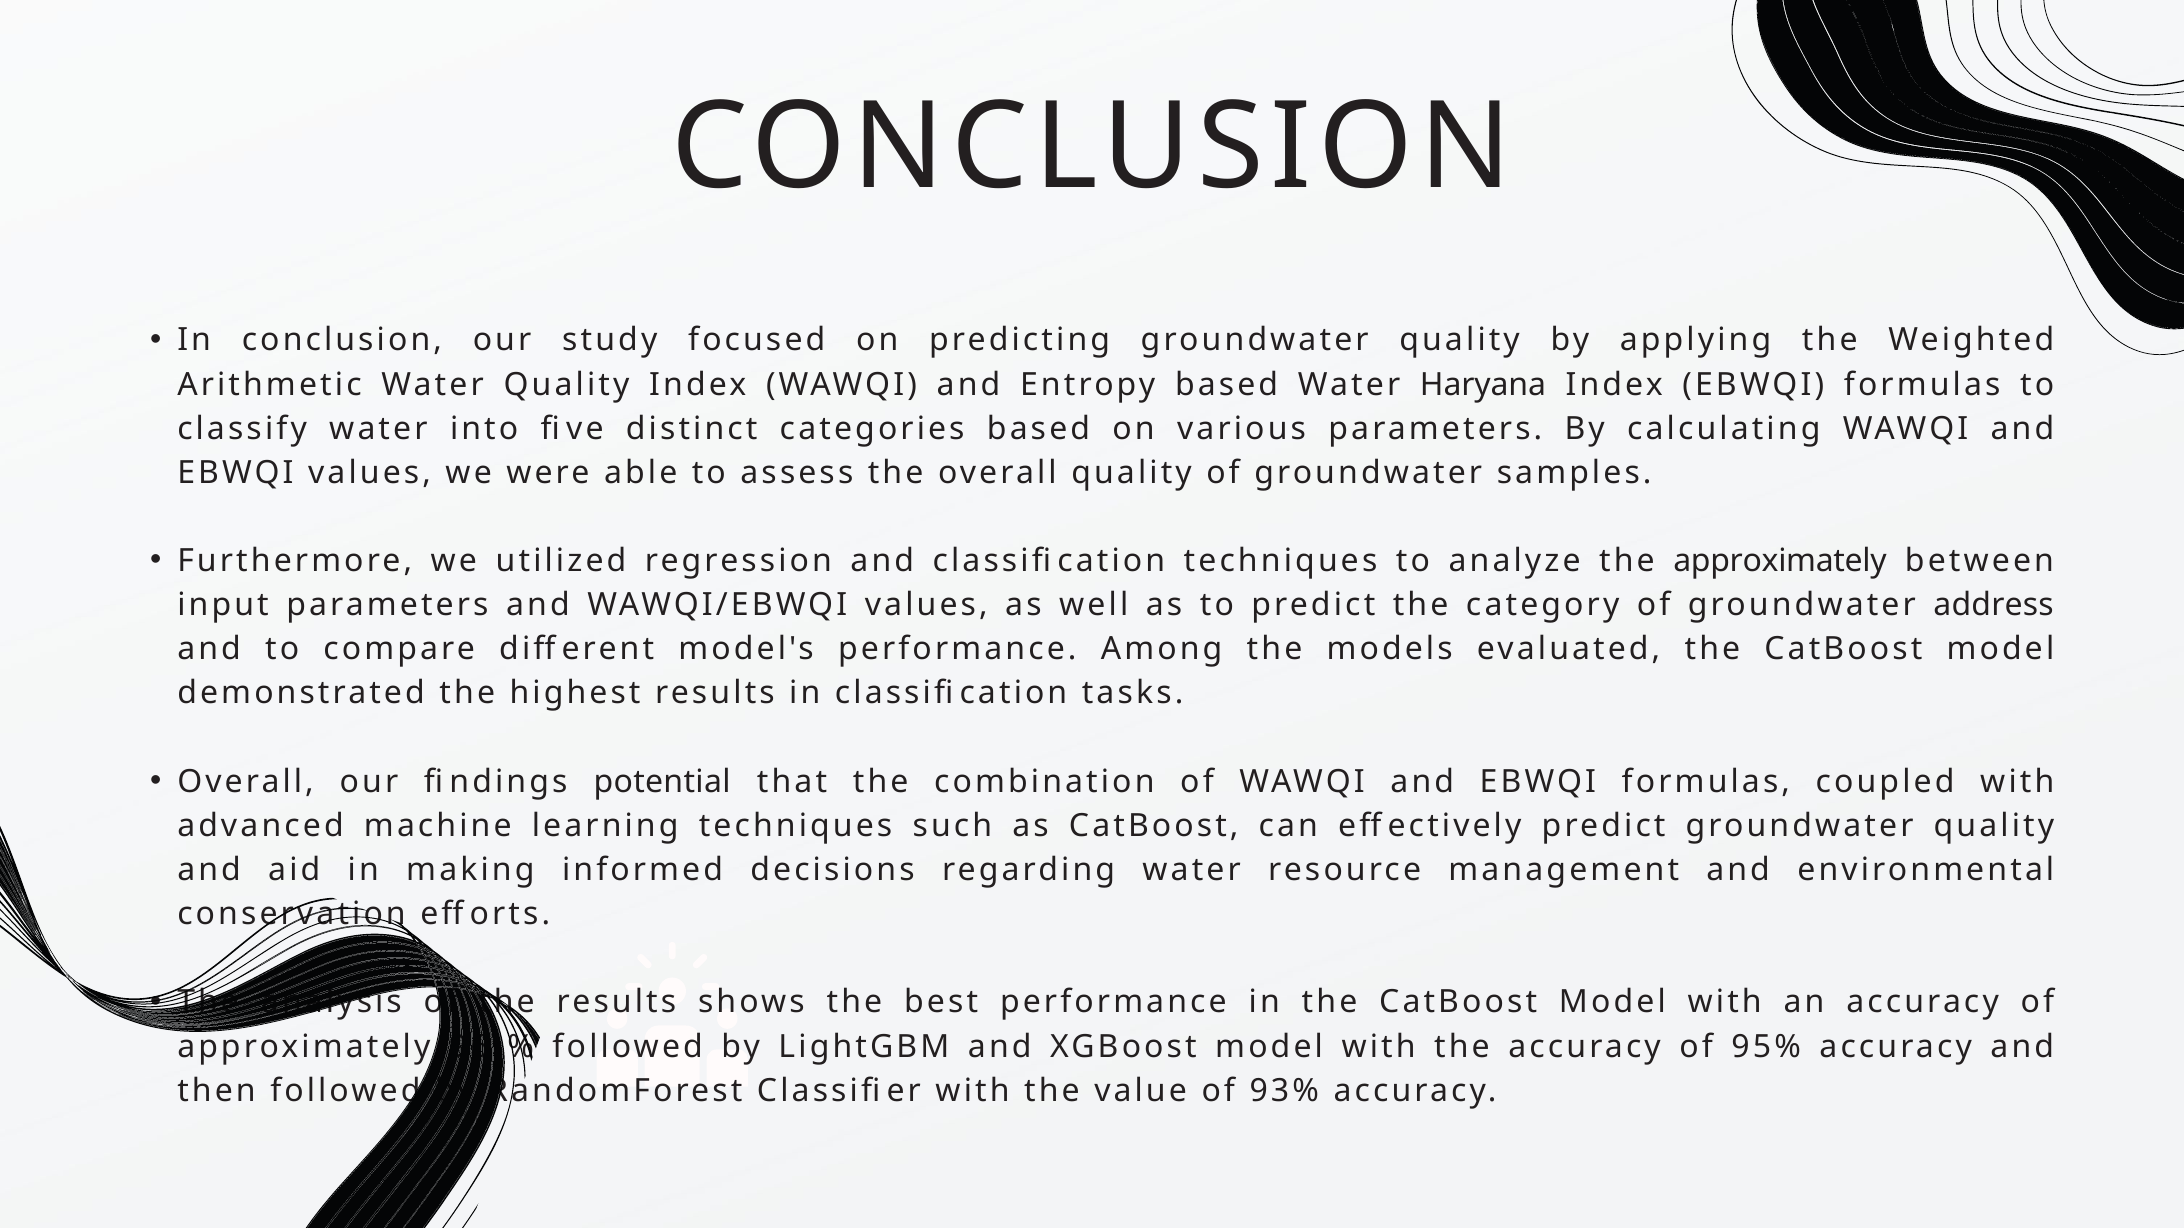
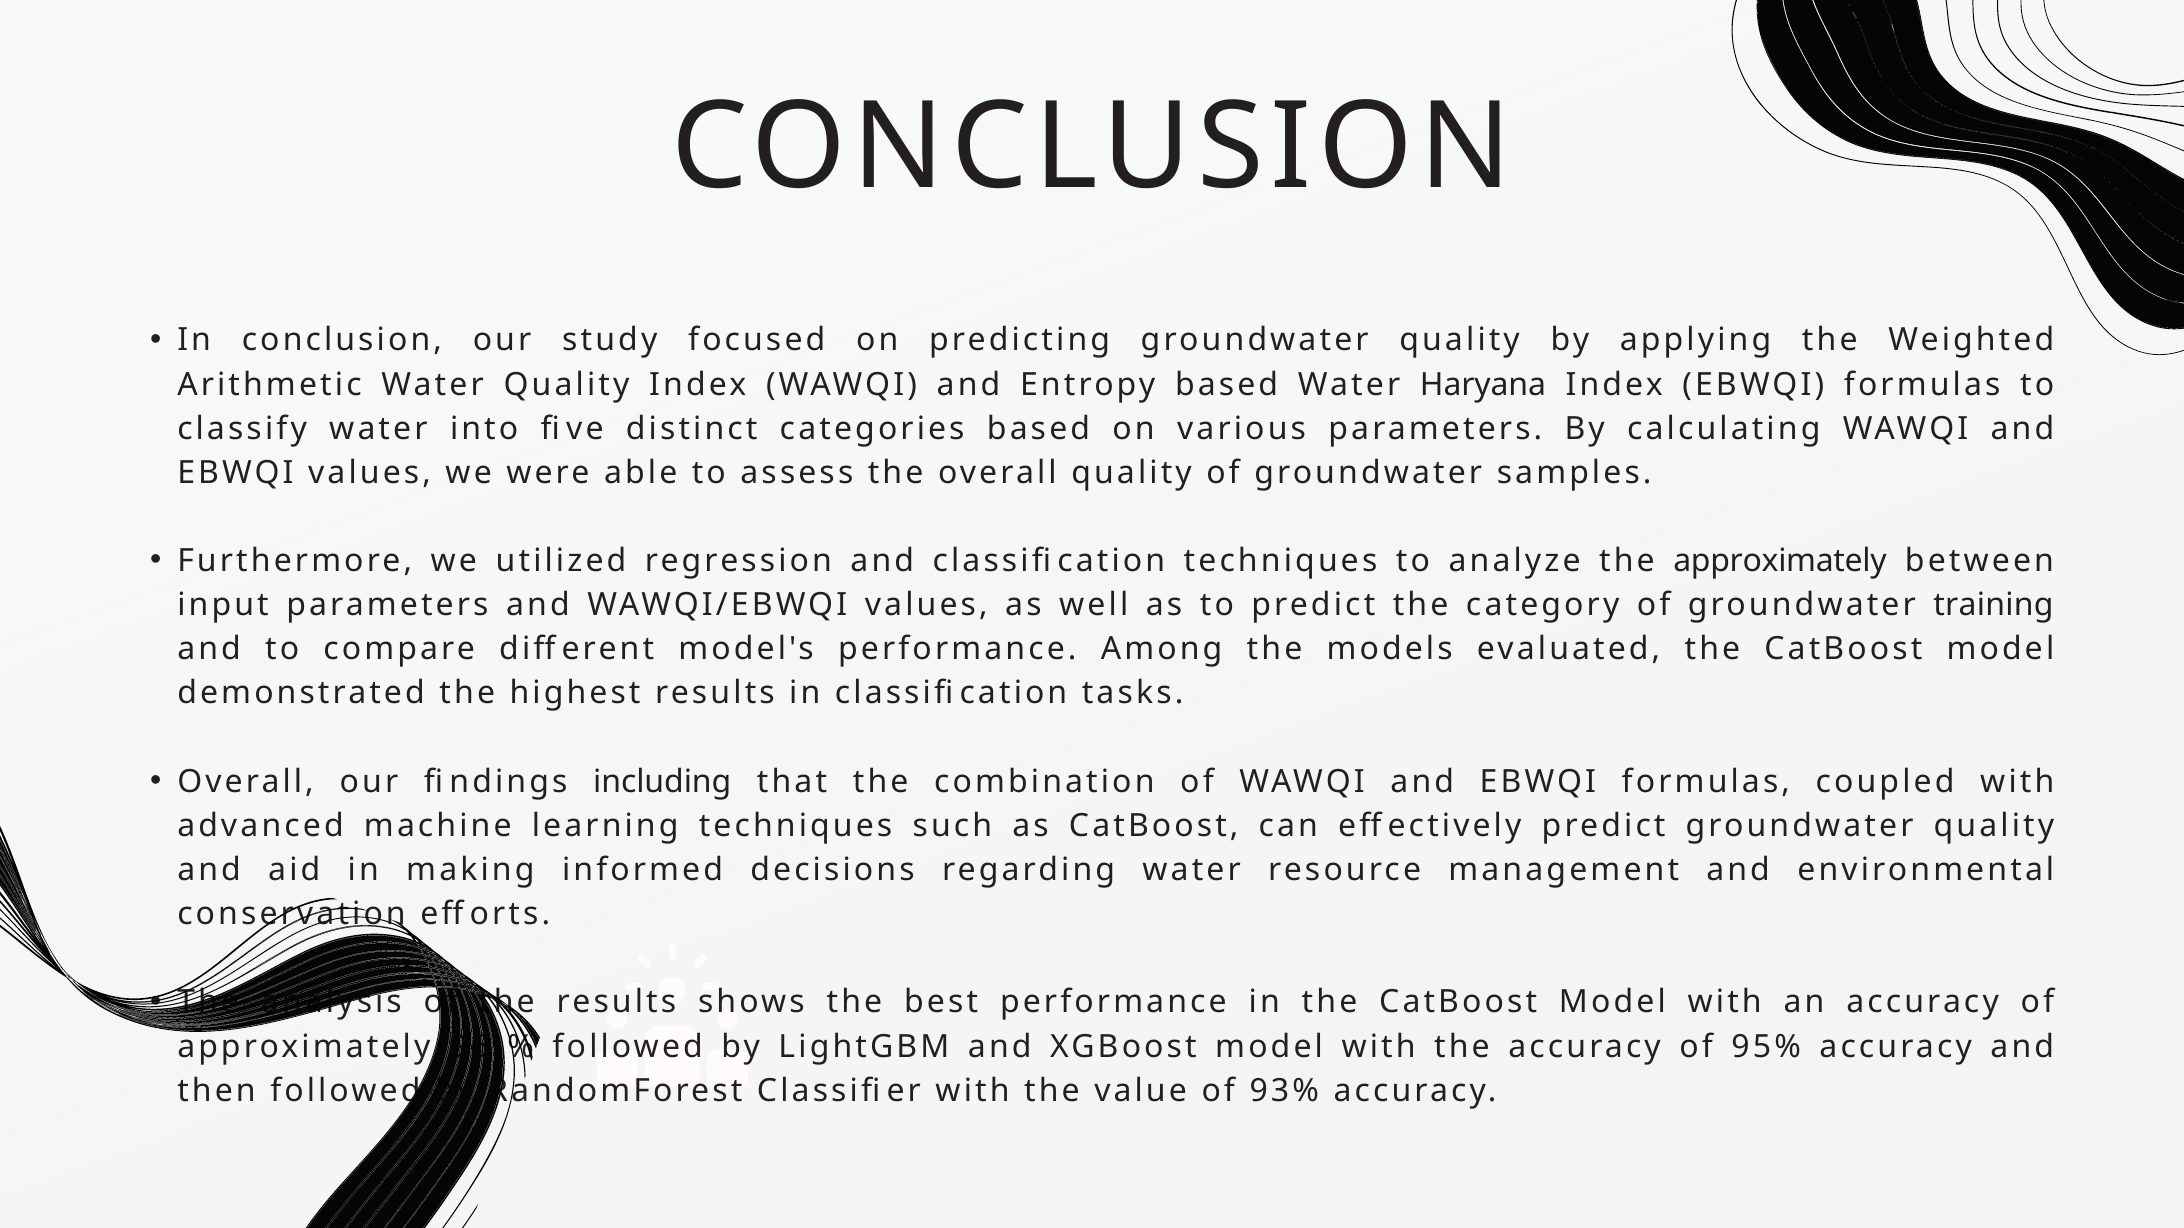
address: address -> training
potential: potential -> including
